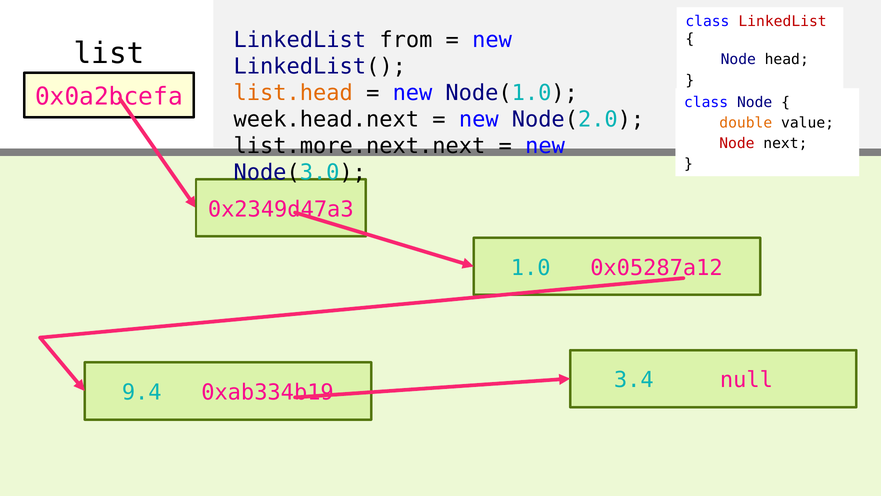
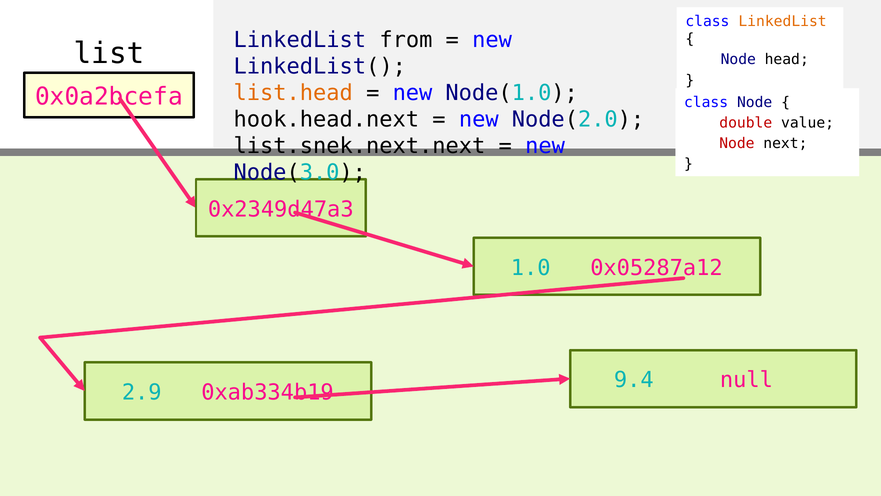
LinkedList at (783, 21) colour: red -> orange
week.head.next: week.head.next -> hook.head.next
double colour: orange -> red
list.more.next.next: list.more.next.next -> list.snek.next.next
3.4: 3.4 -> 9.4
9.4: 9.4 -> 2.9
